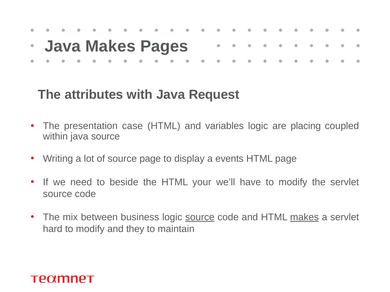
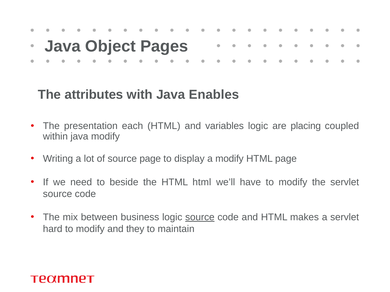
Java Makes: Makes -> Object
Request: Request -> Enables
case: case -> each
java source: source -> modify
a events: events -> modify
HTML your: your -> html
makes at (304, 218) underline: present -> none
